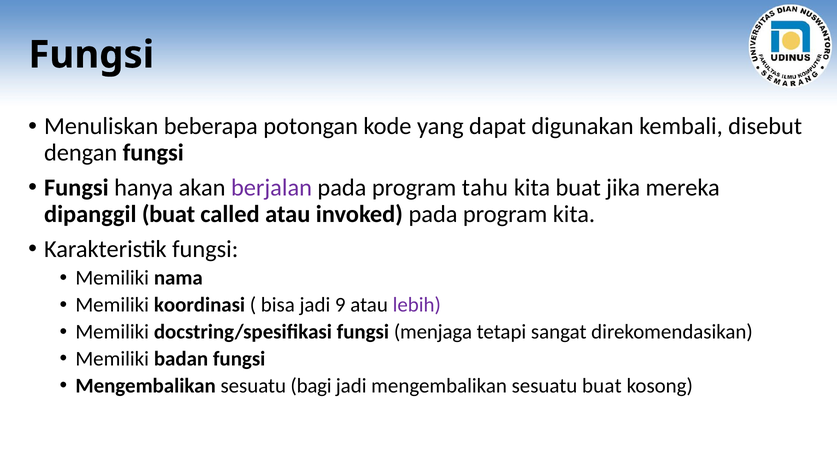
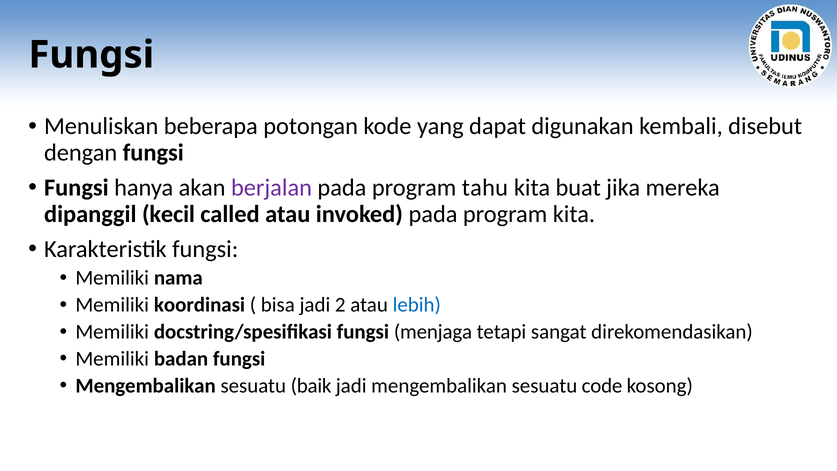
dipanggil buat: buat -> kecil
9: 9 -> 2
lebih colour: purple -> blue
bagi: bagi -> baik
sesuatu buat: buat -> code
